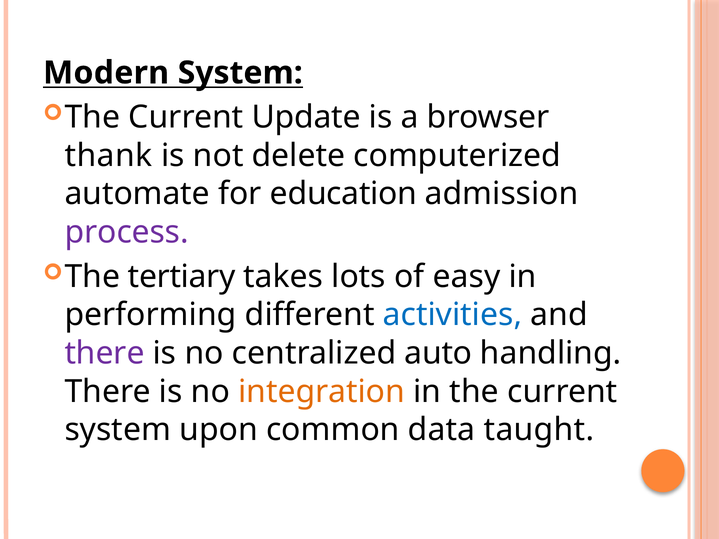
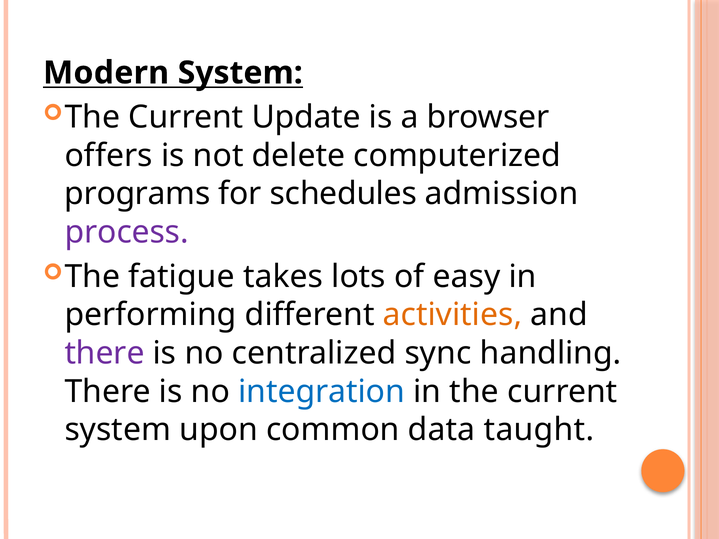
thank: thank -> offers
automate: automate -> programs
education: education -> schedules
tertiary: tertiary -> fatigue
activities colour: blue -> orange
auto: auto -> sync
integration colour: orange -> blue
